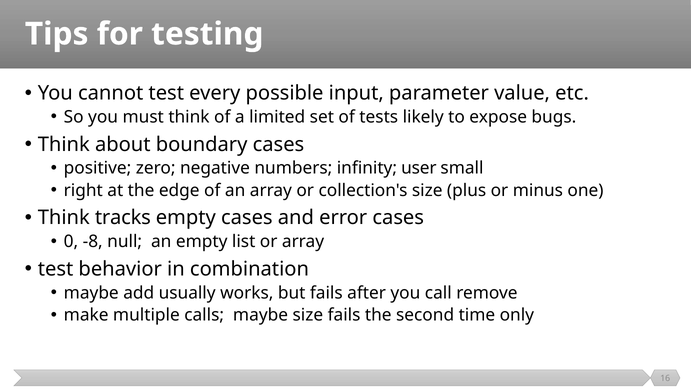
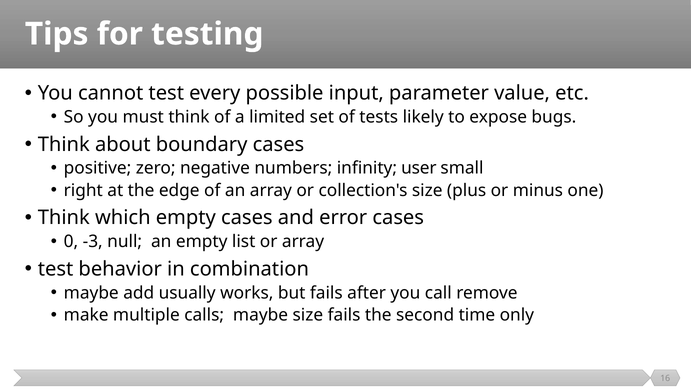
tracks: tracks -> which
-8: -8 -> -3
